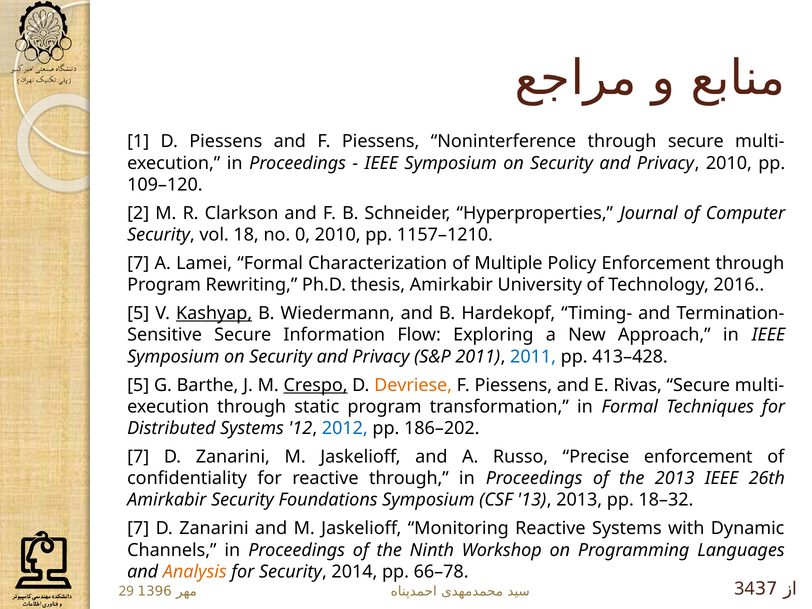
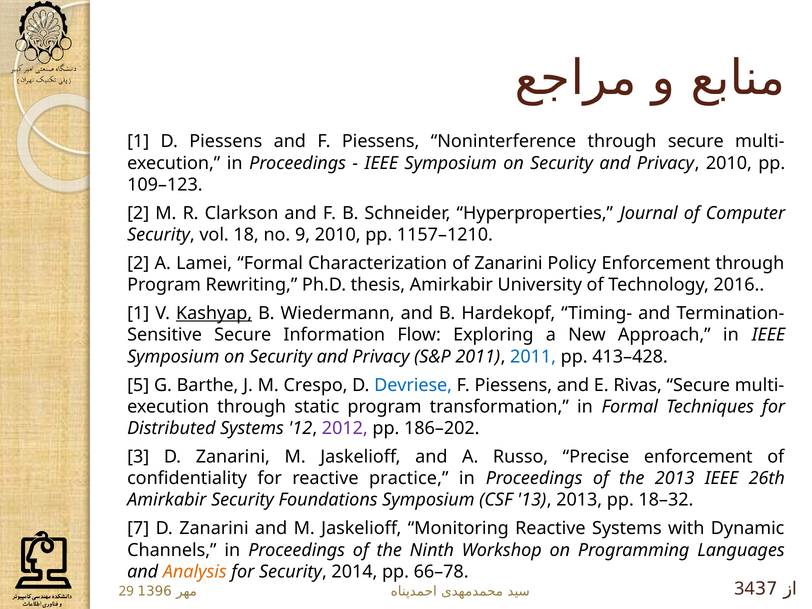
109–120: 109–120 -> 109–123
0: 0 -> 9
7 at (138, 263): 7 -> 2
of Multiple: Multiple -> Zanarini
5 at (138, 313): 5 -> 1
Crespo underline: present -> none
Devriese colour: orange -> blue
2012 colour: blue -> purple
7 at (138, 457): 7 -> 3
reactive through: through -> practice
